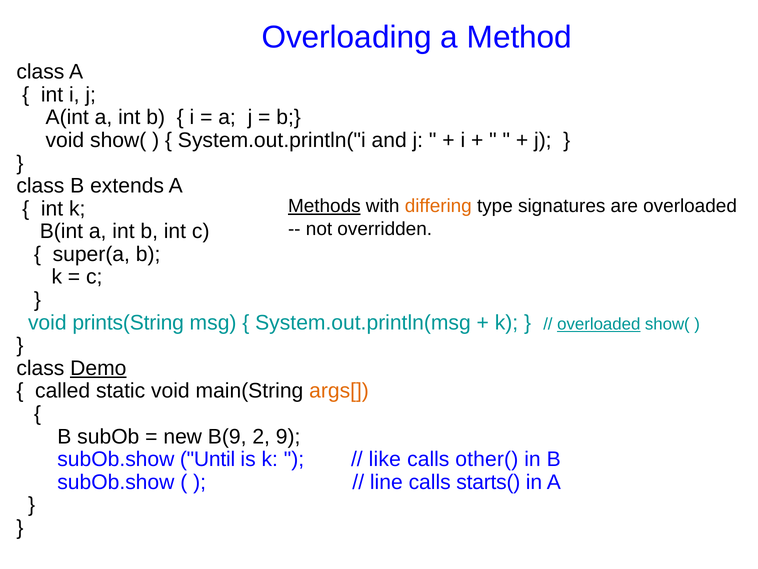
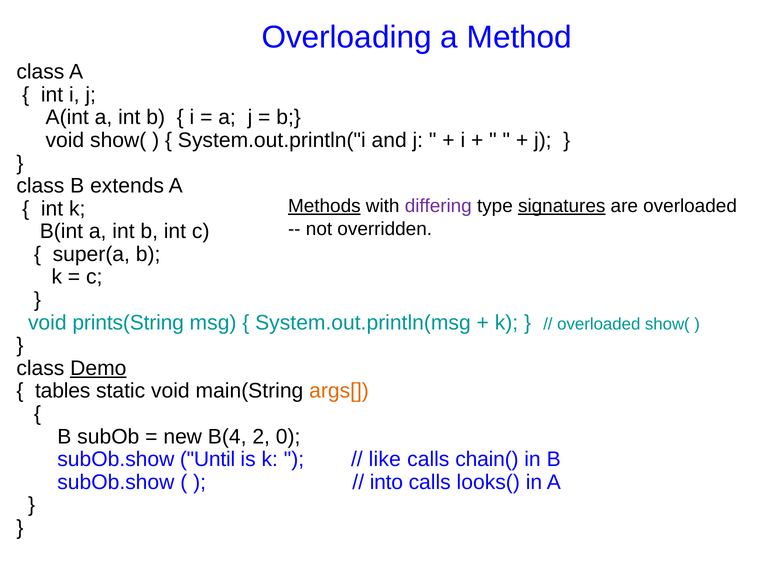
differing colour: orange -> purple
signatures underline: none -> present
overloaded at (599, 324) underline: present -> none
called: called -> tables
B(9: B(9 -> B(4
9: 9 -> 0
other(: other( -> chain(
line: line -> into
starts(: starts( -> looks(
